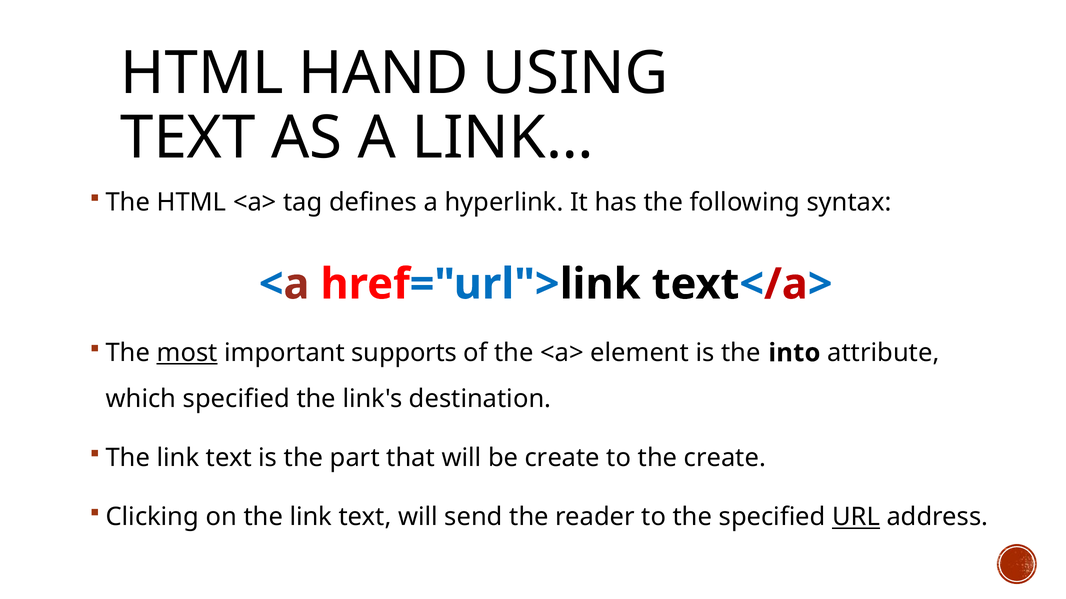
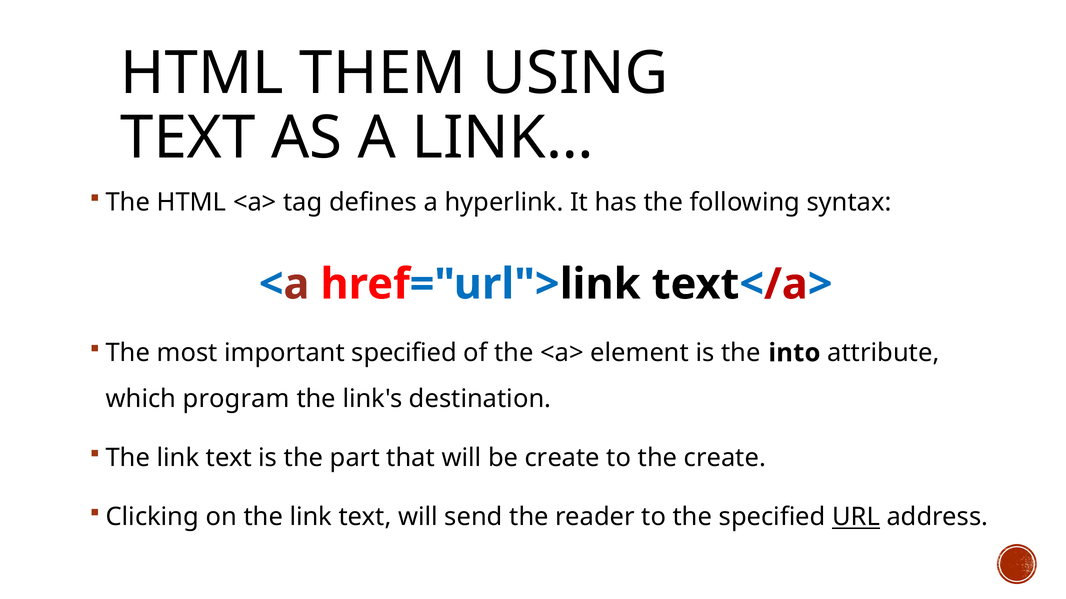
HAND: HAND -> THEM
most underline: present -> none
important supports: supports -> specified
which specified: specified -> program
